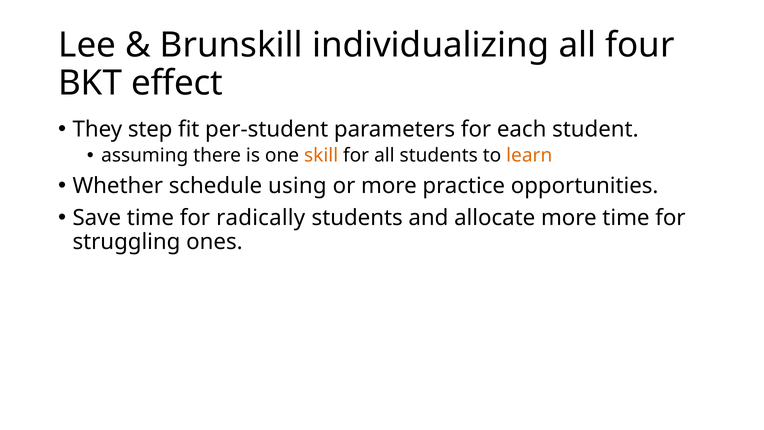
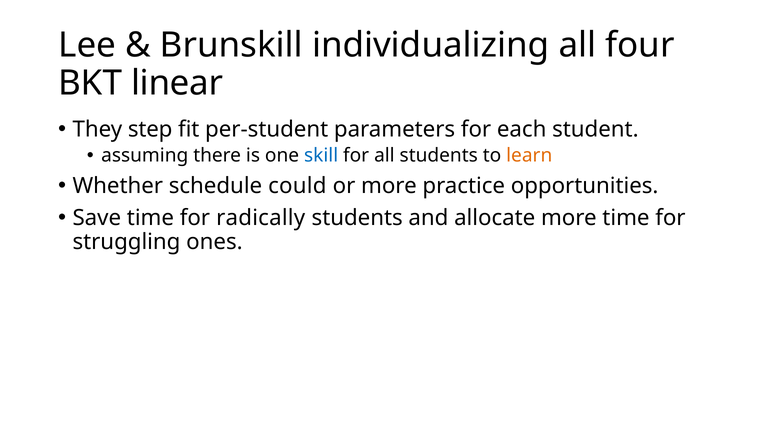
effect: effect -> linear
skill colour: orange -> blue
using: using -> could
